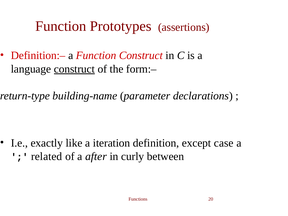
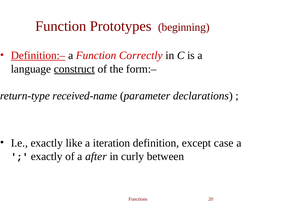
assertions: assertions -> beginning
Definition:– underline: none -> present
Function Construct: Construct -> Correctly
building-name: building-name -> received-name
related at (47, 156): related -> exactly
